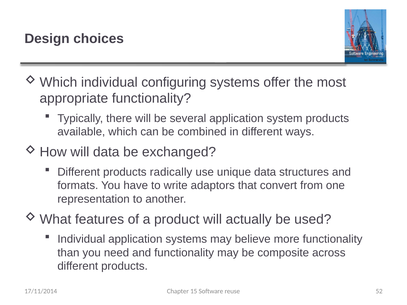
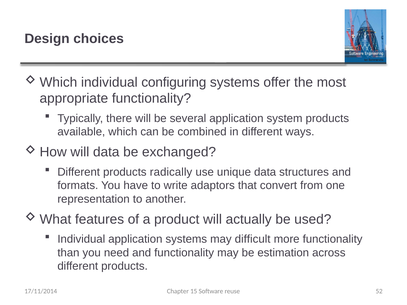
believe: believe -> difficult
composite: composite -> estimation
